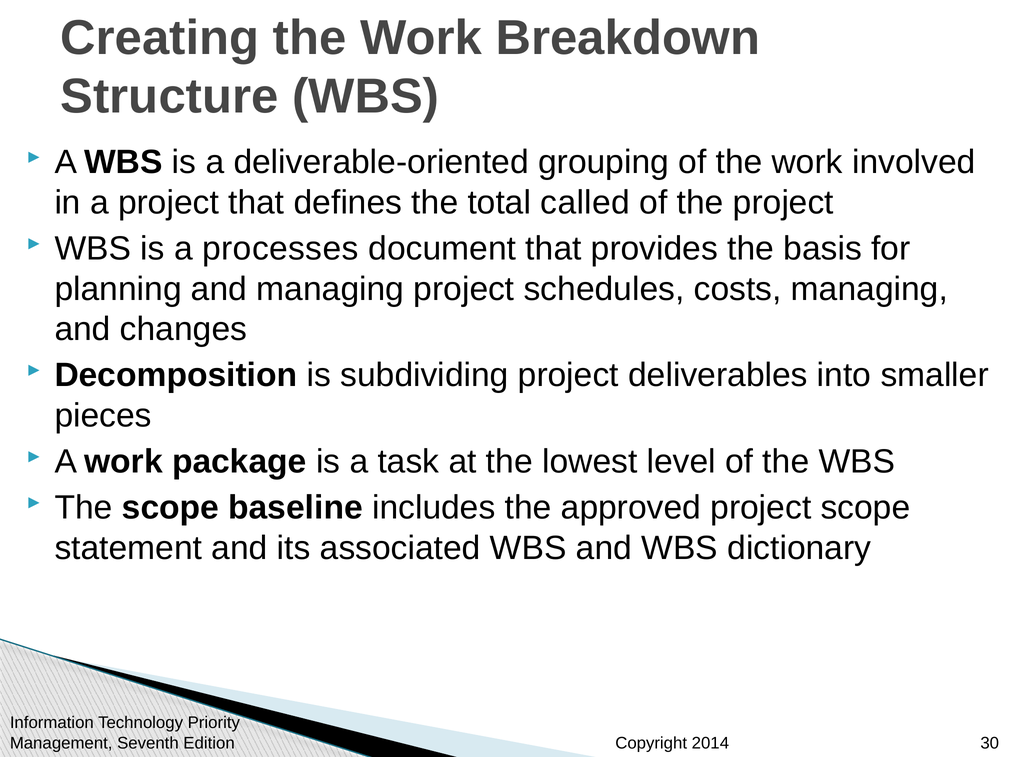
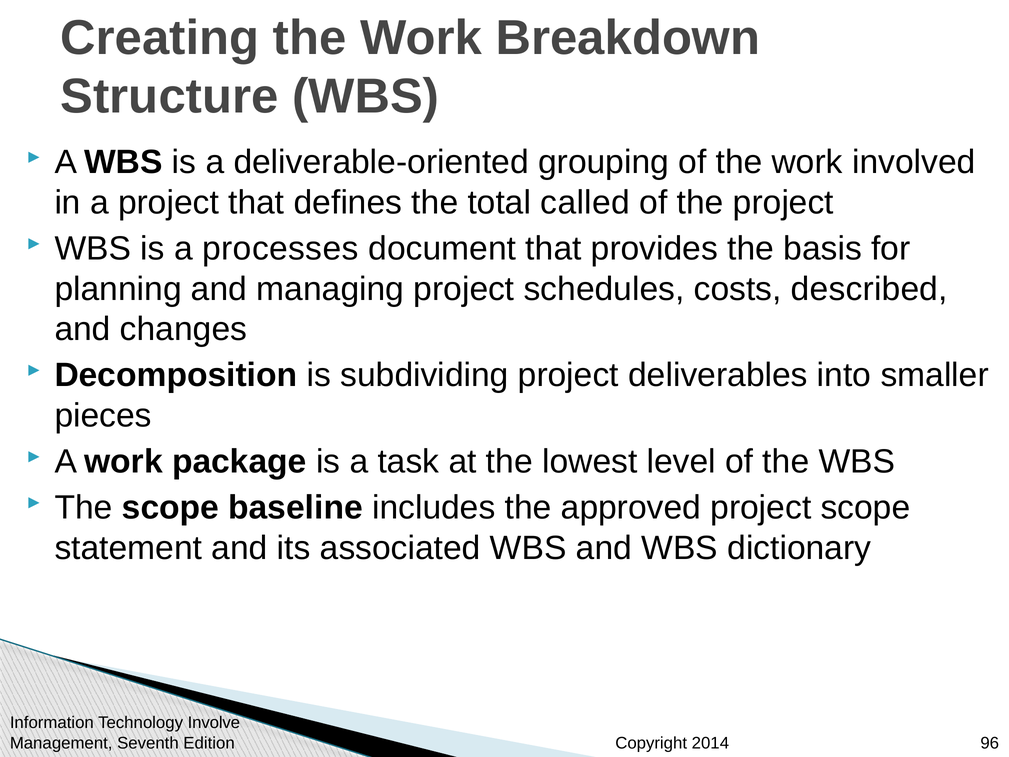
costs managing: managing -> described
Priority: Priority -> Involve
30: 30 -> 96
